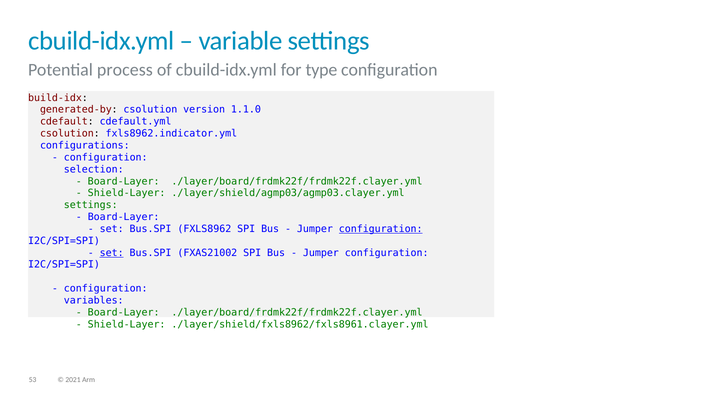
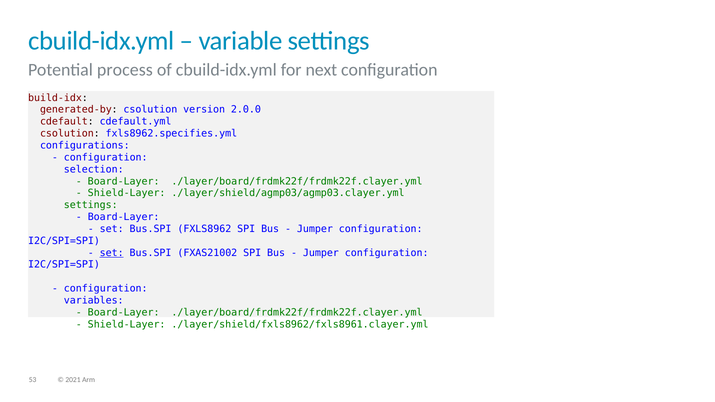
type: type -> next
1.1.0: 1.1.0 -> 2.0.0
fxls8962.indicator.yml: fxls8962.indicator.yml -> fxls8962.specifies.yml
configuration at (381, 229) underline: present -> none
